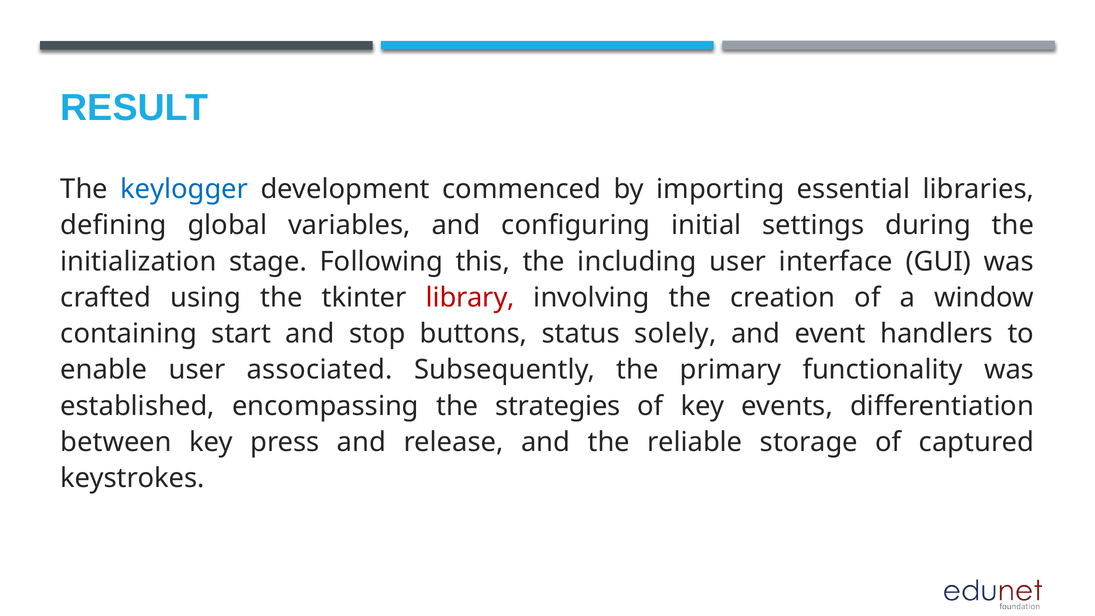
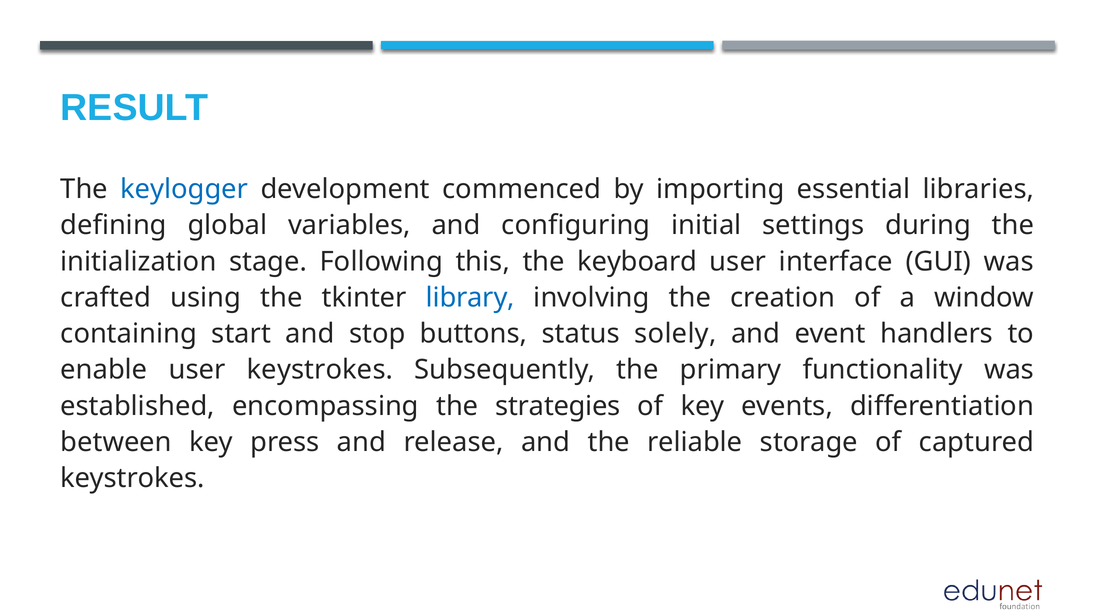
including: including -> keyboard
library colour: red -> blue
user associated: associated -> keystrokes
